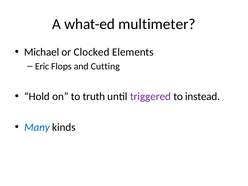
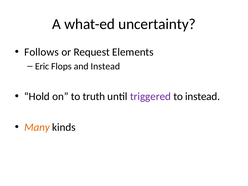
multimeter: multimeter -> uncertainty
Michael: Michael -> Follows
Clocked: Clocked -> Request
and Cutting: Cutting -> Instead
Many colour: blue -> orange
